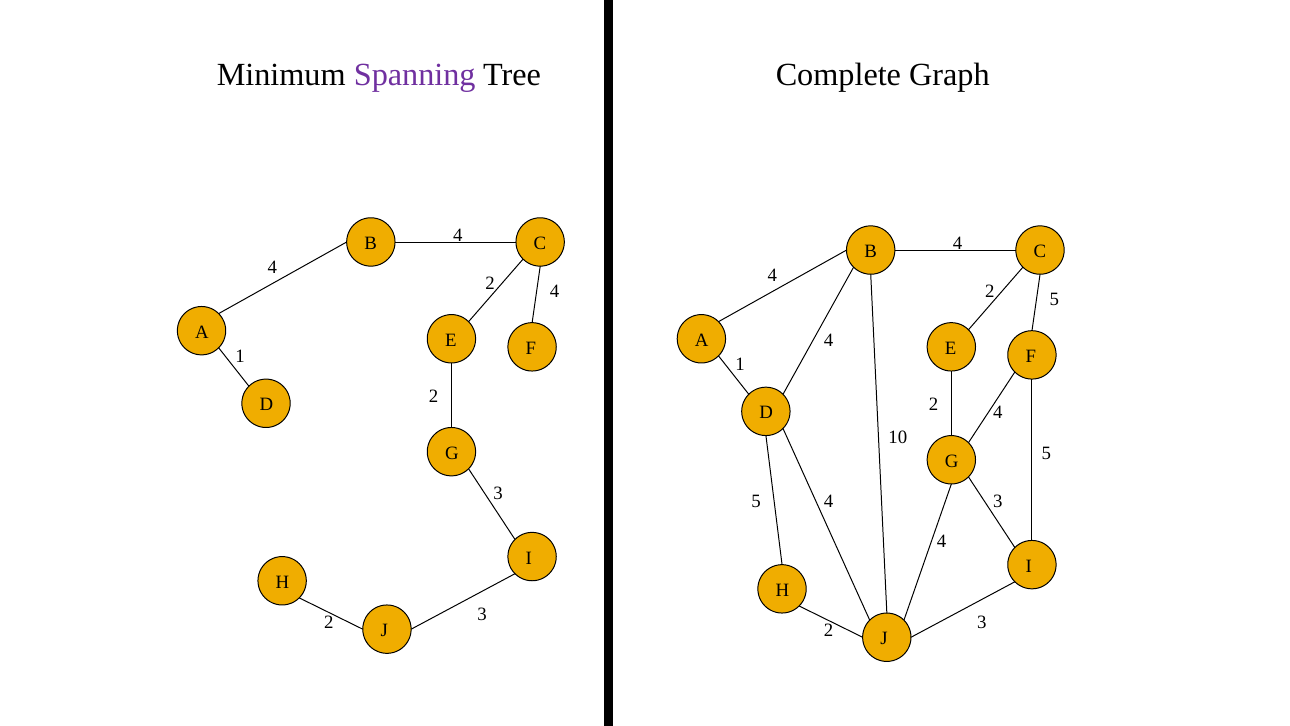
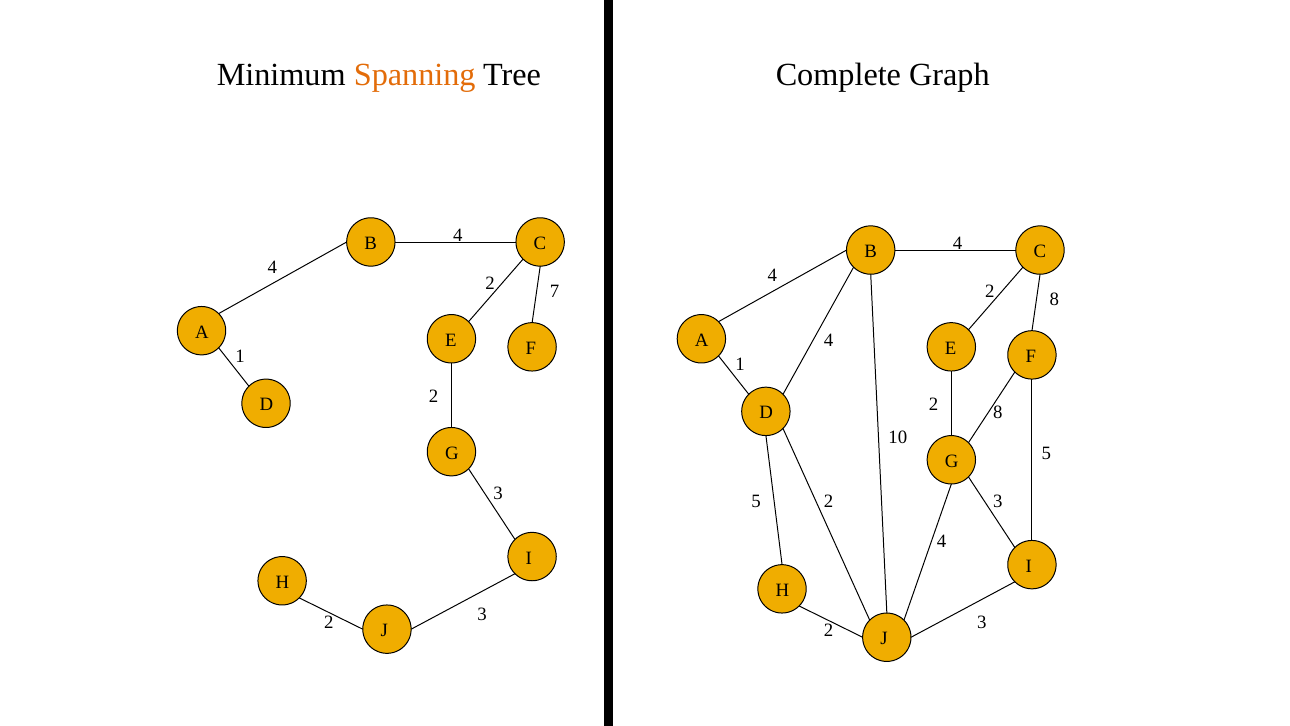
Spanning colour: purple -> orange
4 at (555, 292): 4 -> 7
5 at (1054, 300): 5 -> 8
4 at (998, 412): 4 -> 8
5 4: 4 -> 2
